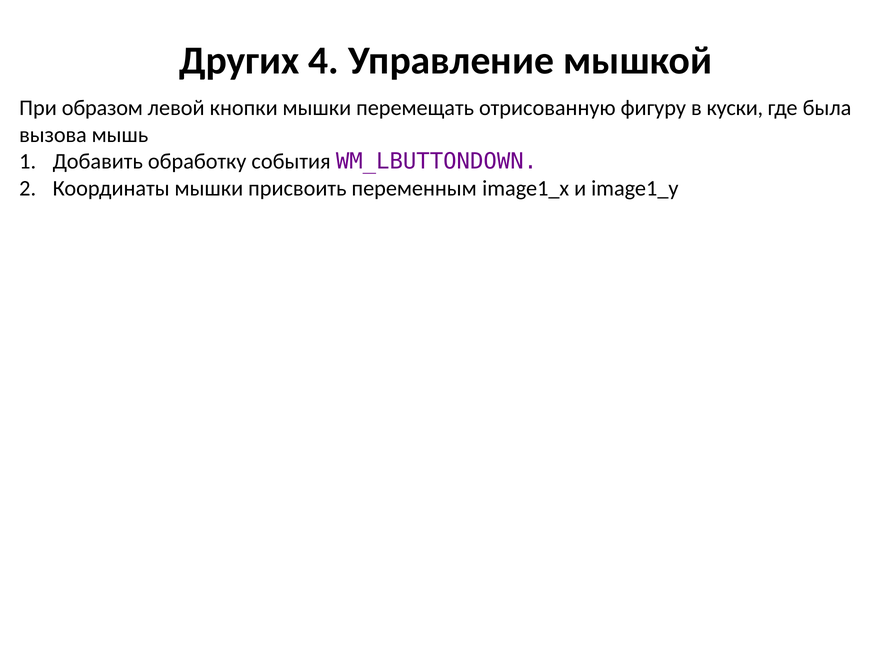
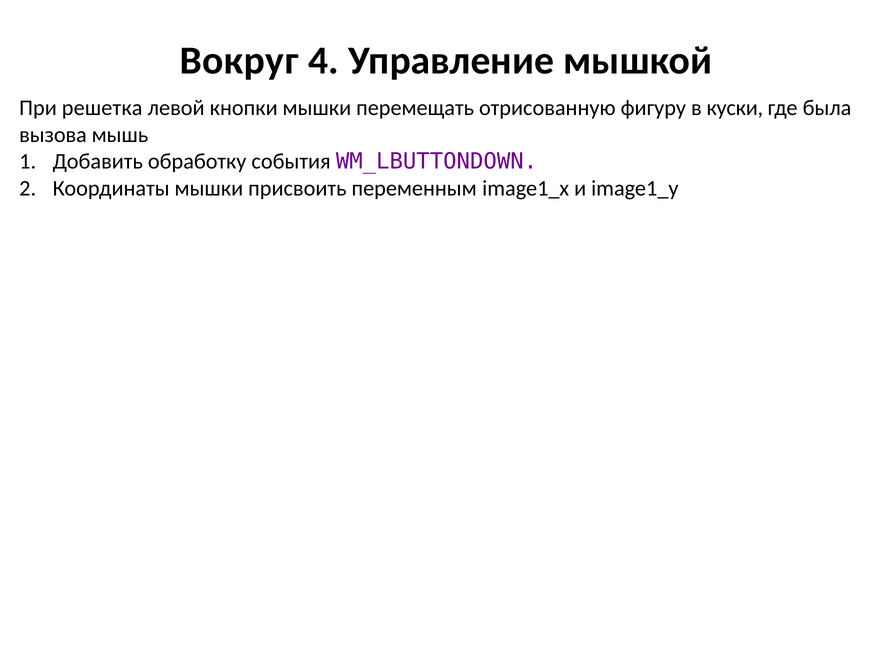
Других: Других -> Вокруг
образом: образом -> решетка
